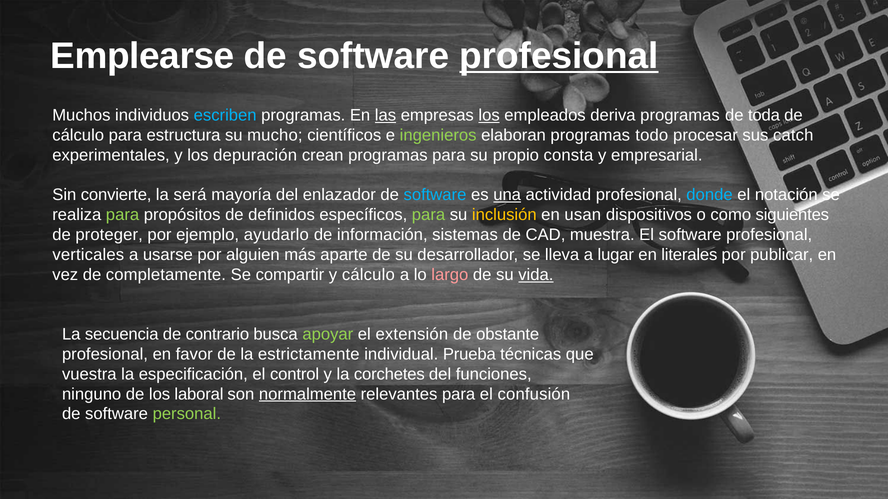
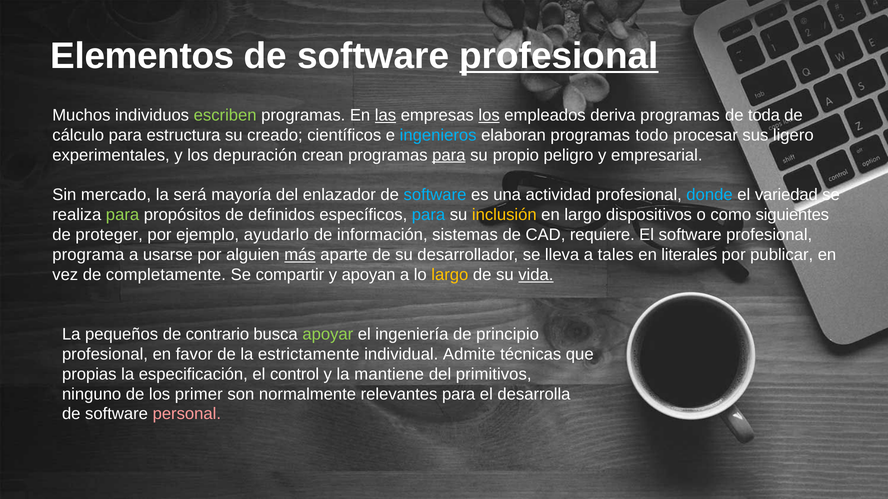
Emplearse: Emplearse -> Elementos
escriben colour: light blue -> light green
mucho: mucho -> creado
ingenieros colour: light green -> light blue
catch: catch -> ligero
para at (449, 155) underline: none -> present
consta: consta -> peligro
convierte: convierte -> mercado
una underline: present -> none
notación: notación -> variedad
para at (429, 215) colour: light green -> light blue
en usan: usan -> largo
muestra: muestra -> requiere
verticales: verticales -> programa
más underline: none -> present
lugar: lugar -> tales
y cálculo: cálculo -> apoyan
largo at (450, 275) colour: pink -> yellow
secuencia: secuencia -> pequeños
extensión: extensión -> ingeniería
obstante: obstante -> principio
Prueba: Prueba -> Admite
vuestra: vuestra -> propias
corchetes: corchetes -> mantiene
funciones: funciones -> primitivos
laboral: laboral -> primer
normalmente underline: present -> none
confusión: confusión -> desarrolla
personal colour: light green -> pink
